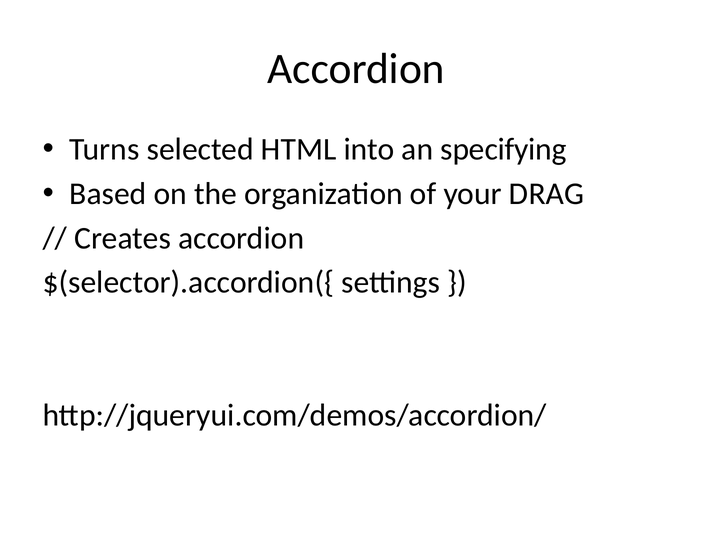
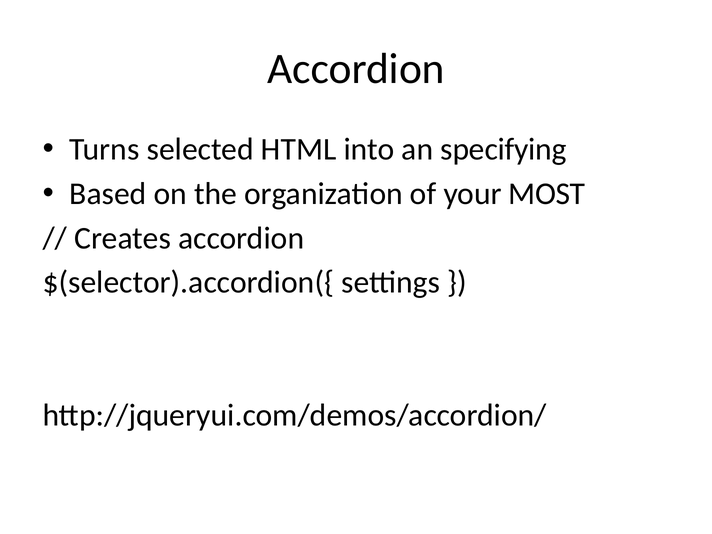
DRAG: DRAG -> MOST
